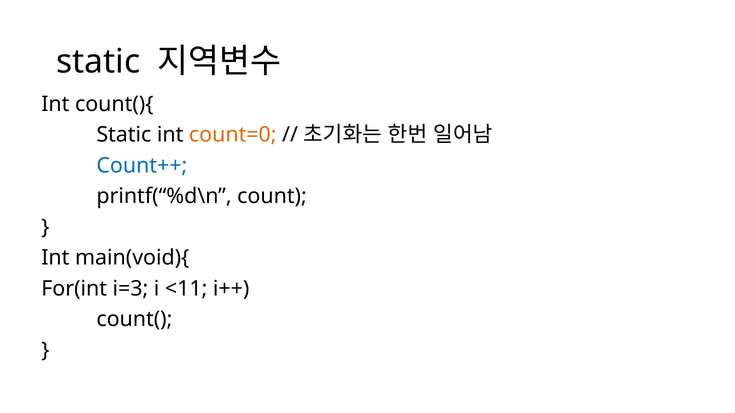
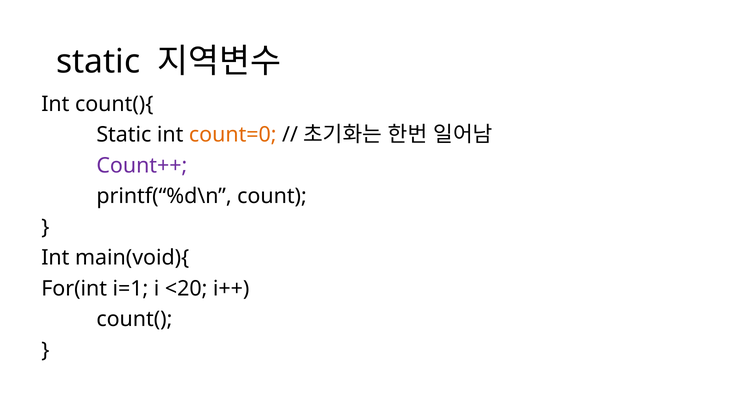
Count++ colour: blue -> purple
i=3: i=3 -> i=1
<11: <11 -> <20
